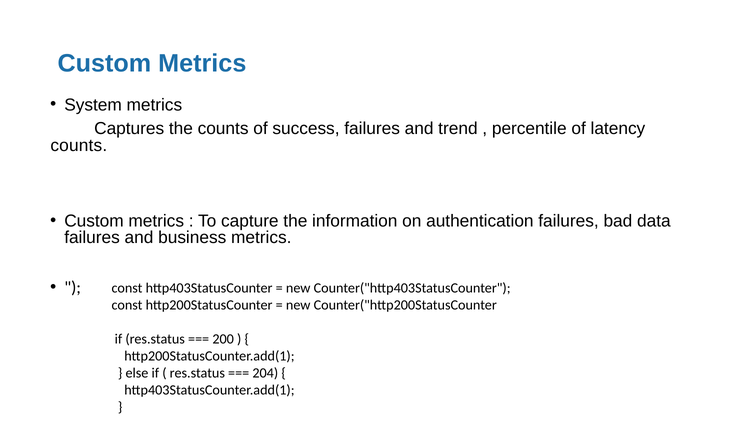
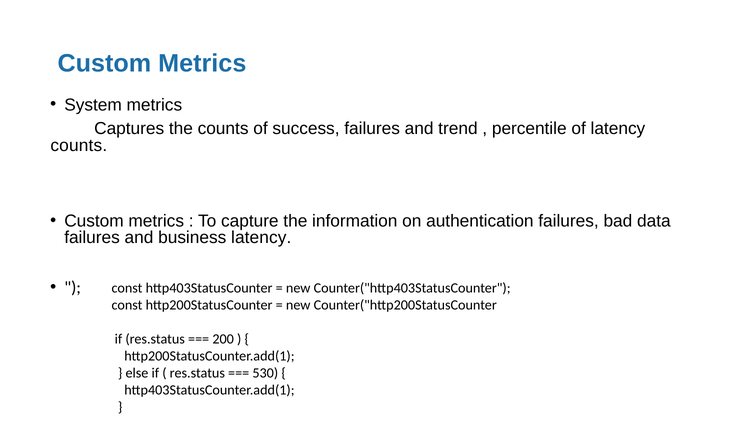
business metrics: metrics -> latency
204: 204 -> 530
